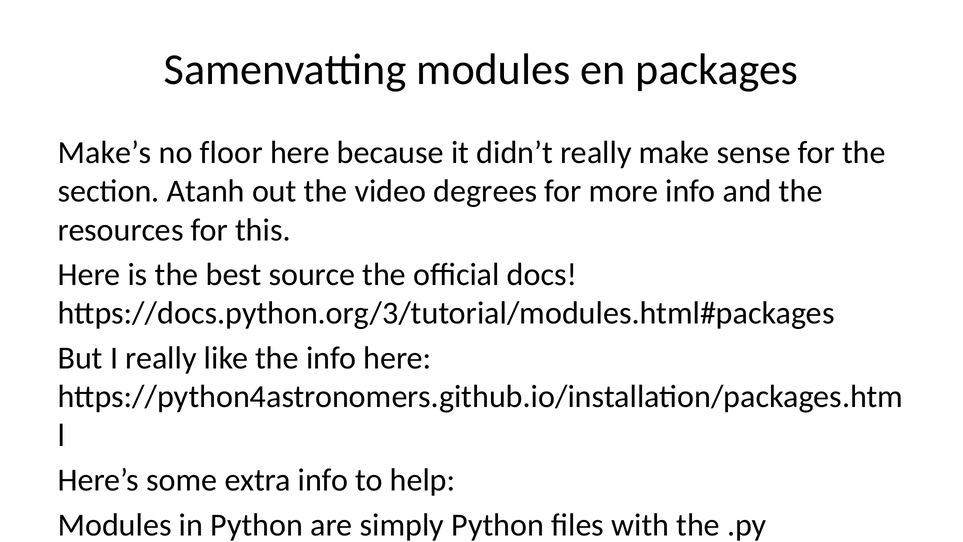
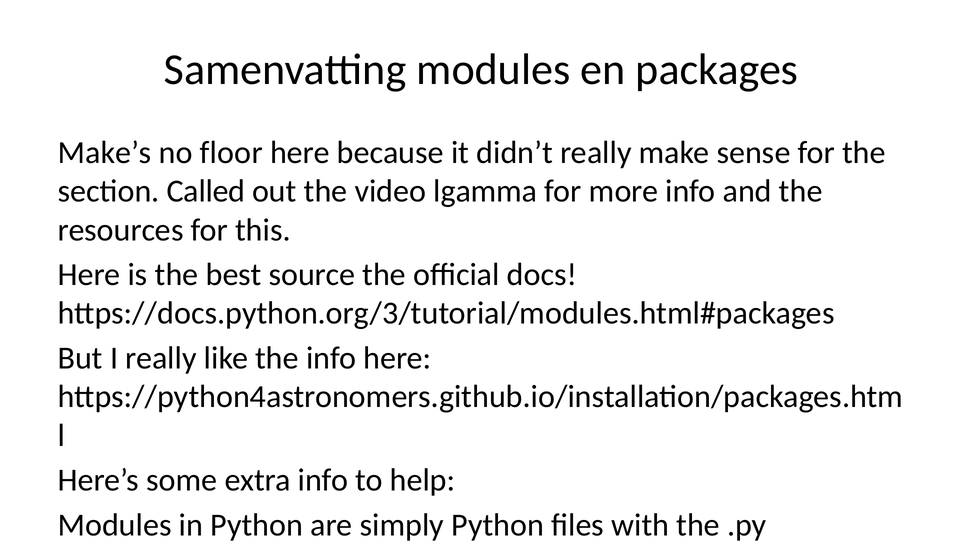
section Atanh: Atanh -> Called
video degrees: degrees -> lgamma
